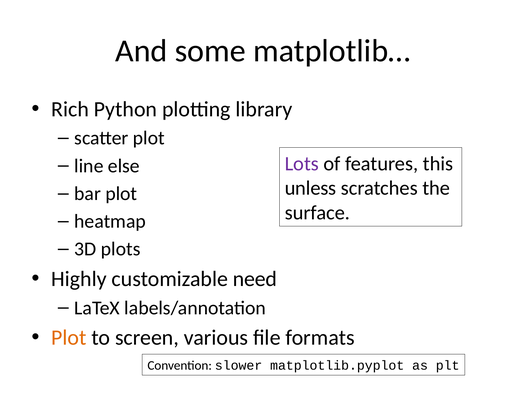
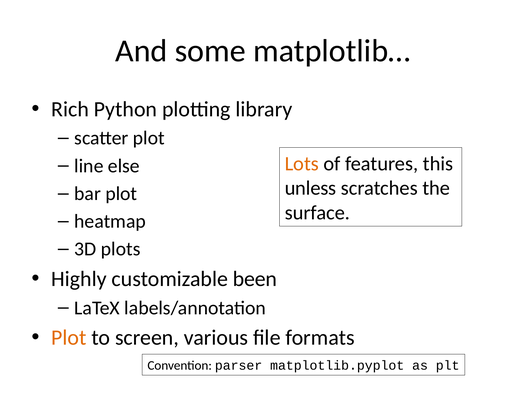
Lots colour: purple -> orange
need: need -> been
slower: slower -> parser
